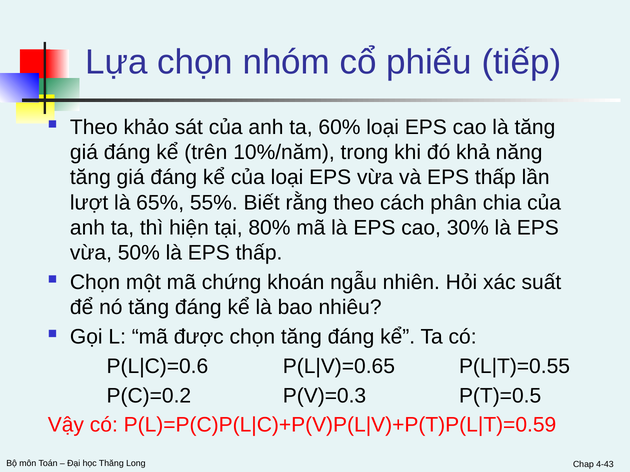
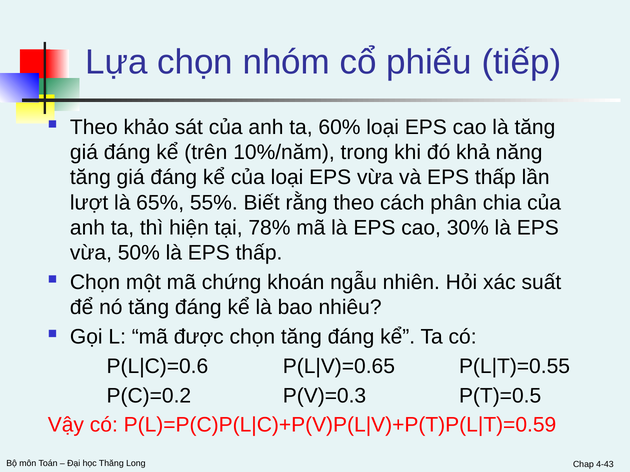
80%: 80% -> 78%
